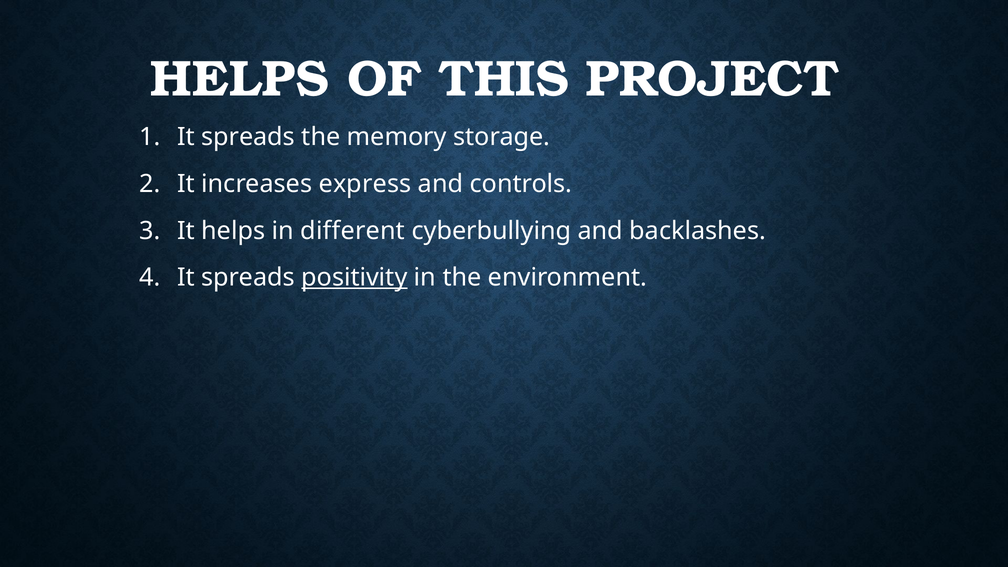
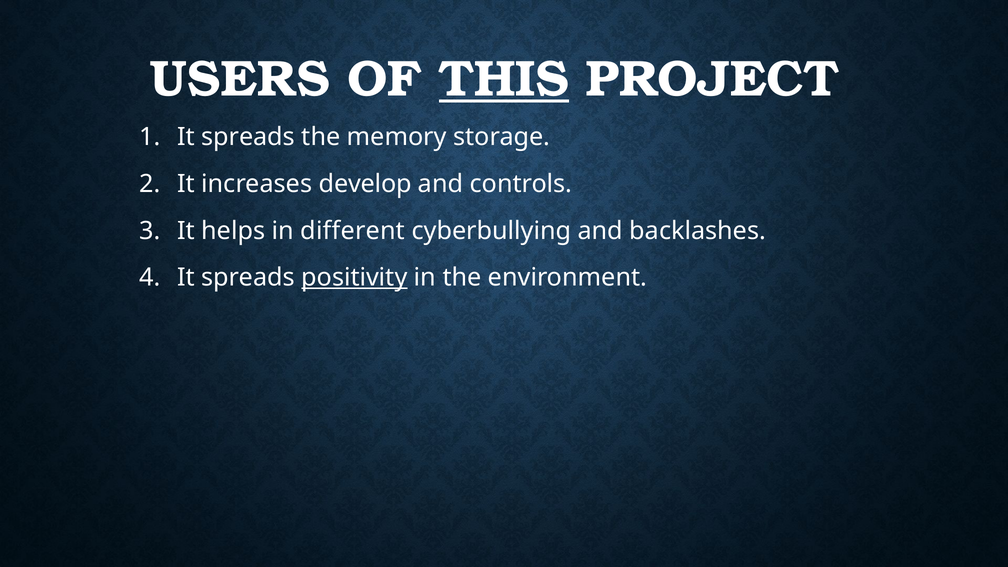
HELPS at (240, 79): HELPS -> USERS
THIS underline: none -> present
express: express -> develop
